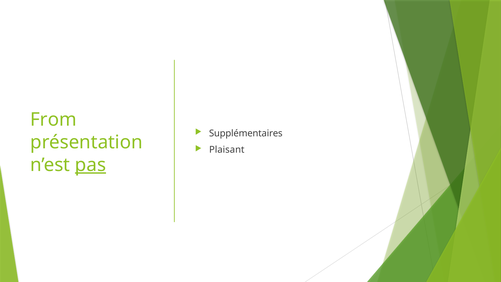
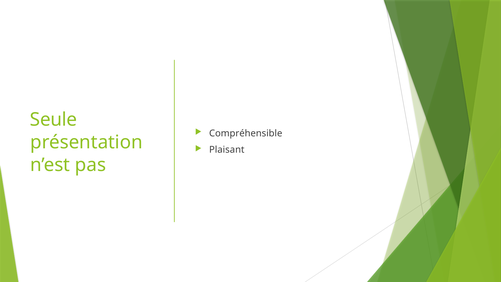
From: From -> Seule
Supplémentaires: Supplémentaires -> Compréhensible
pas underline: present -> none
